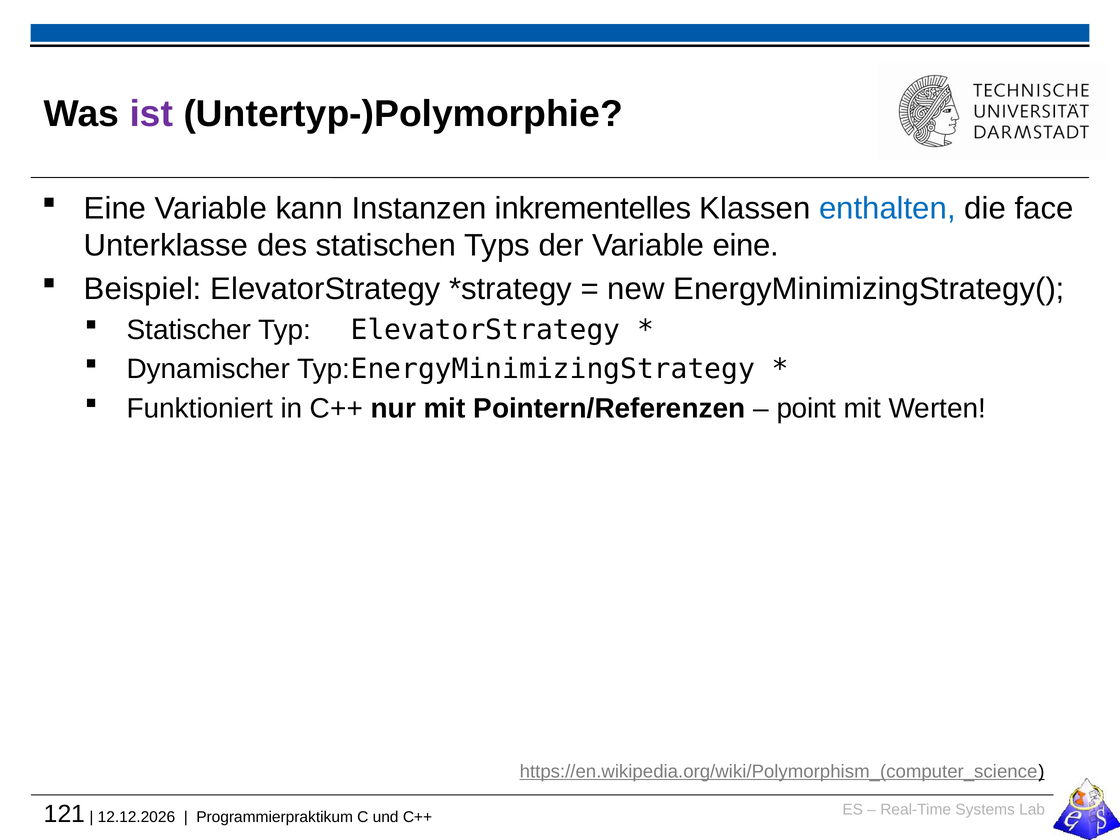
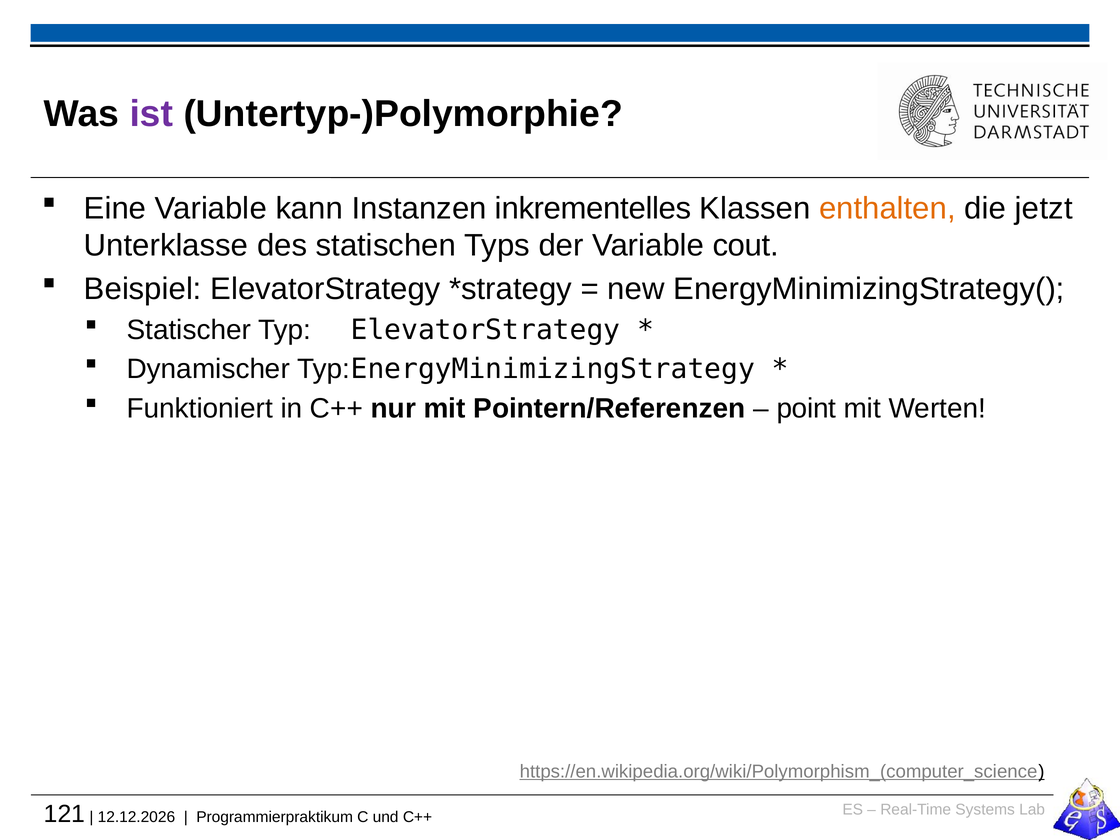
enthalten colour: blue -> orange
face: face -> jetzt
Variable eine: eine -> cout
